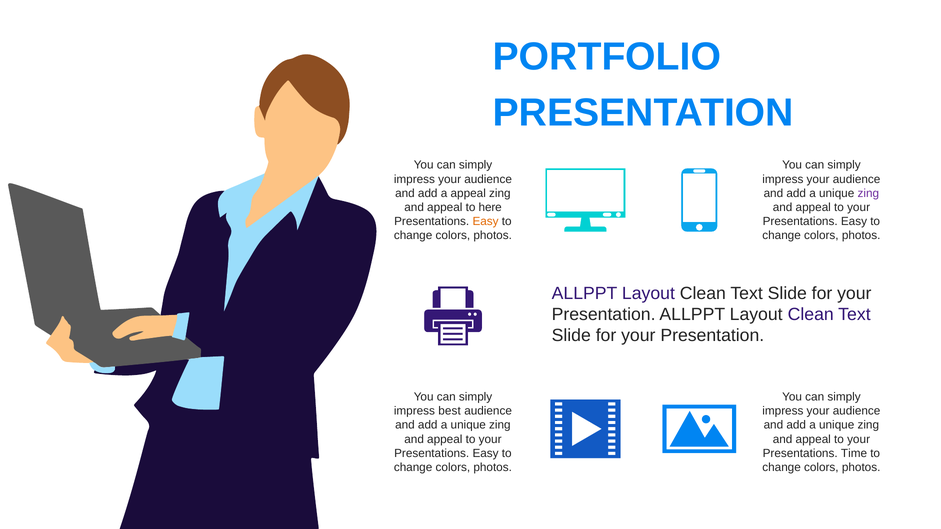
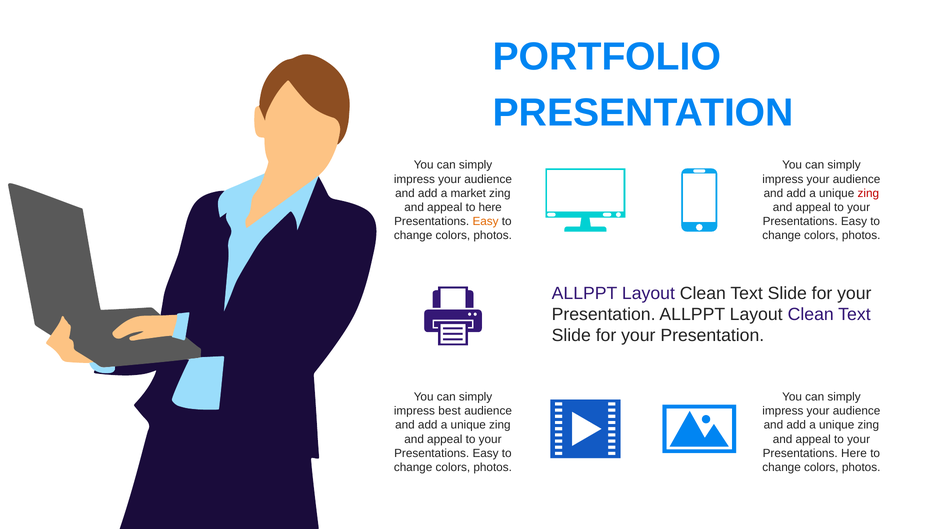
a appeal: appeal -> market
zing at (868, 193) colour: purple -> red
Presentations Time: Time -> Here
